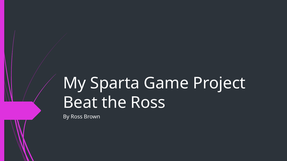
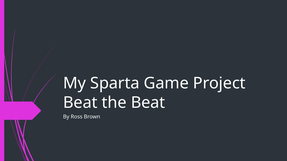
the Ross: Ross -> Beat
